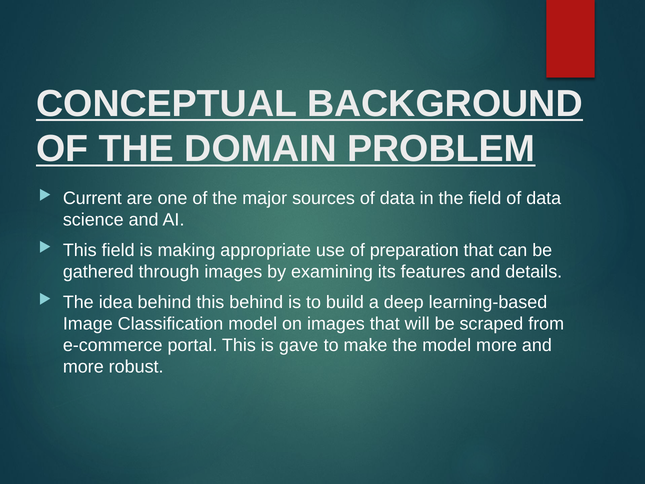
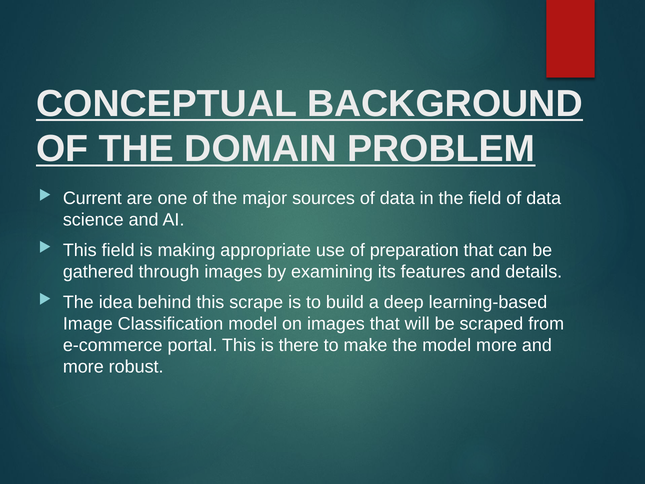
this behind: behind -> scrape
gave: gave -> there
